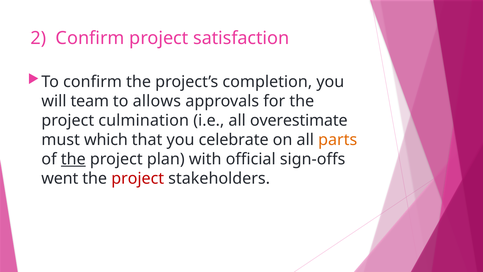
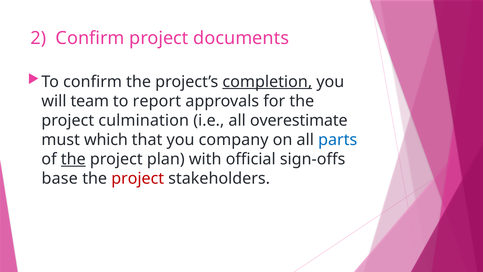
satisfaction: satisfaction -> documents
completion underline: none -> present
allows: allows -> report
celebrate: celebrate -> company
parts colour: orange -> blue
went: went -> base
